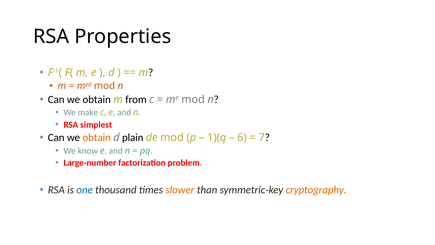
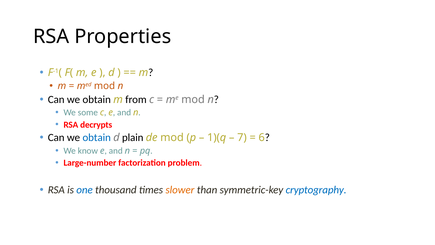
make: make -> some
simplest: simplest -> decrypts
obtain at (97, 138) colour: orange -> blue
6: 6 -> 7
7: 7 -> 6
cryptography colour: orange -> blue
